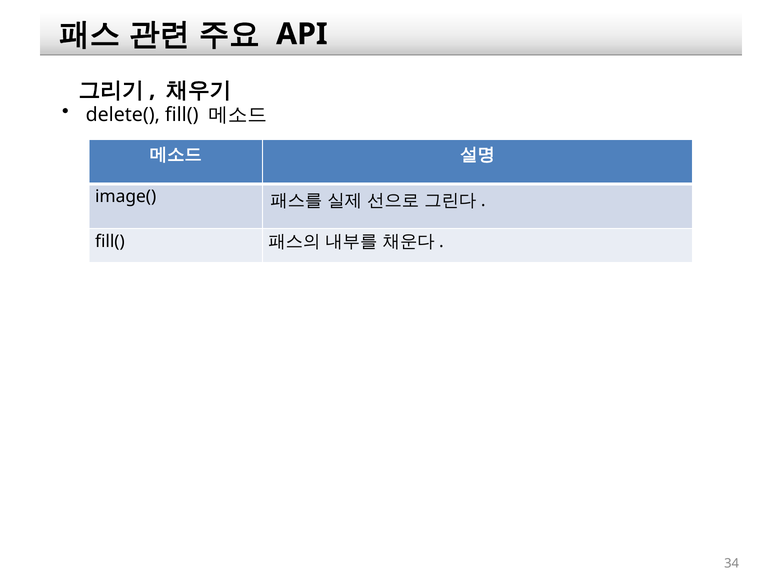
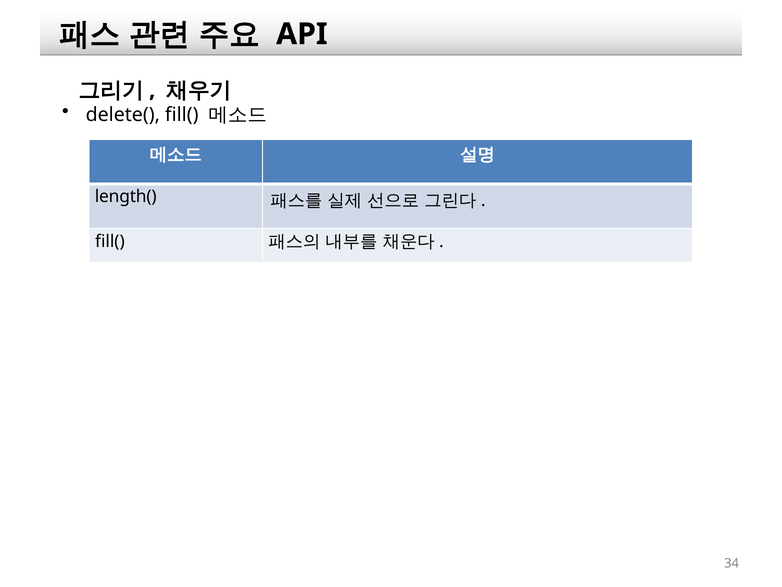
image(: image( -> length(
